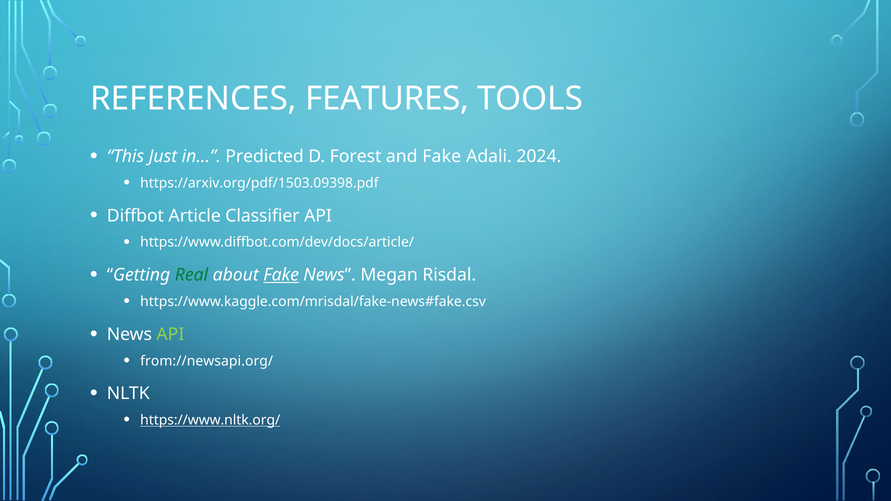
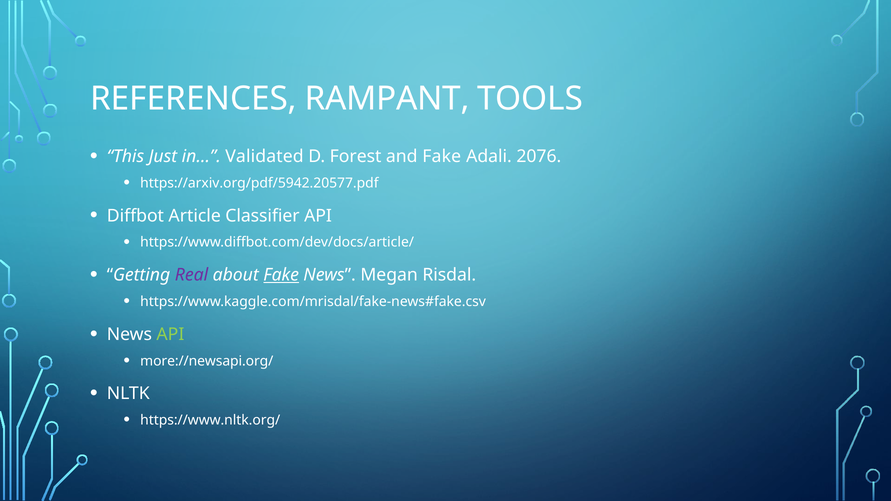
FEATURES: FEATURES -> RAMPANT
Predicted: Predicted -> Validated
2024: 2024 -> 2076
https://arxiv.org/pdf/1503.09398.pdf: https://arxiv.org/pdf/1503.09398.pdf -> https://arxiv.org/pdf/5942.20577.pdf
Real colour: green -> purple
from://newsapi.org/: from://newsapi.org/ -> more://newsapi.org/
https://www.nltk.org/ underline: present -> none
